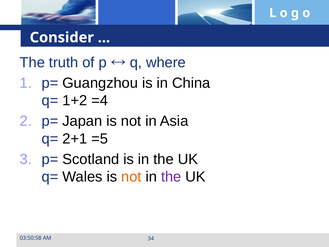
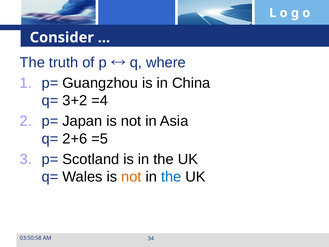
1+2: 1+2 -> 3+2
2+1: 2+1 -> 2+6
the at (171, 177) colour: purple -> blue
